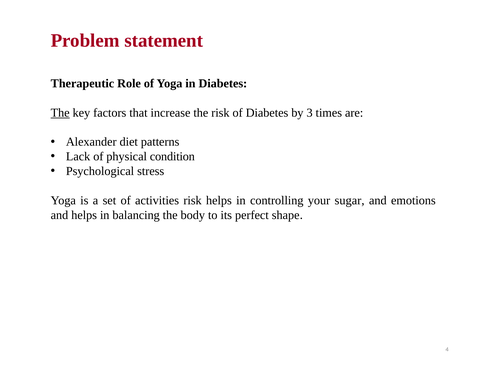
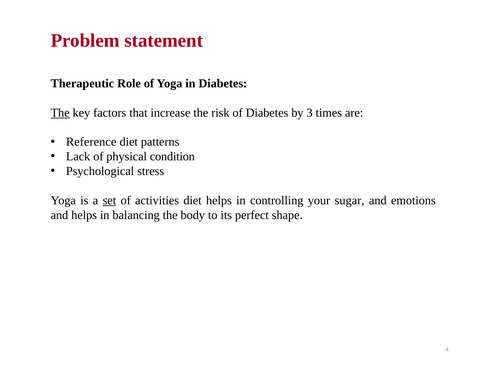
Alexander: Alexander -> Reference
set underline: none -> present
activities risk: risk -> diet
